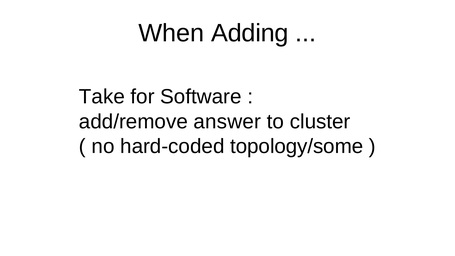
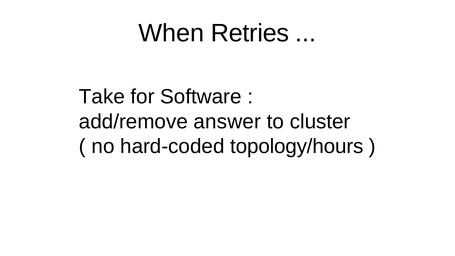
Adding: Adding -> Retries
topology/some: topology/some -> topology/hours
